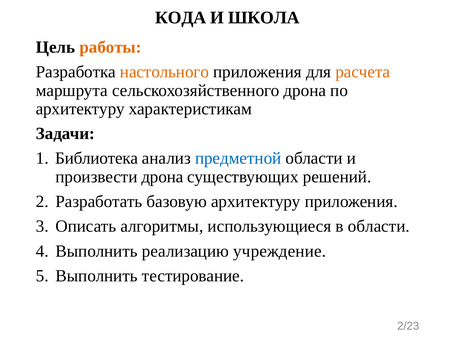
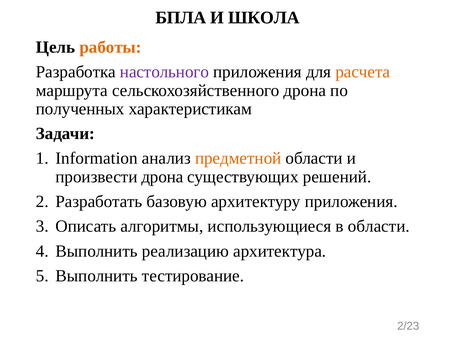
КОДА: КОДА -> БПЛА
настольного colour: orange -> purple
архитектуру at (80, 109): архитектуру -> полученных
Библиотека: Библиотека -> Information
предметной colour: blue -> orange
учреждение: учреждение -> архитектура
